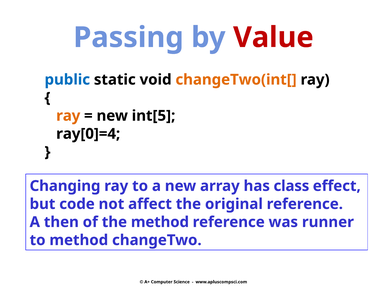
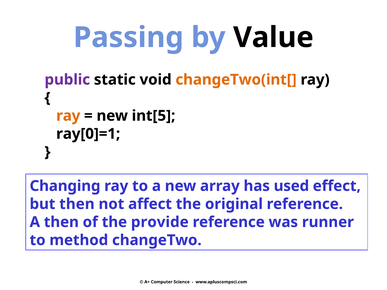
Value colour: red -> black
public colour: blue -> purple
ray[0]=4: ray[0]=4 -> ray[0]=1
class: class -> used
but code: code -> then
the method: method -> provide
